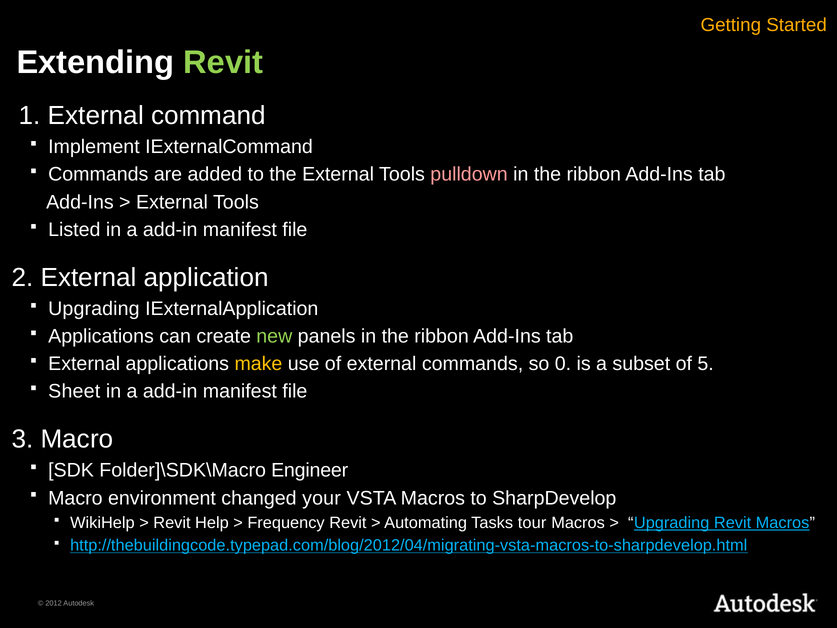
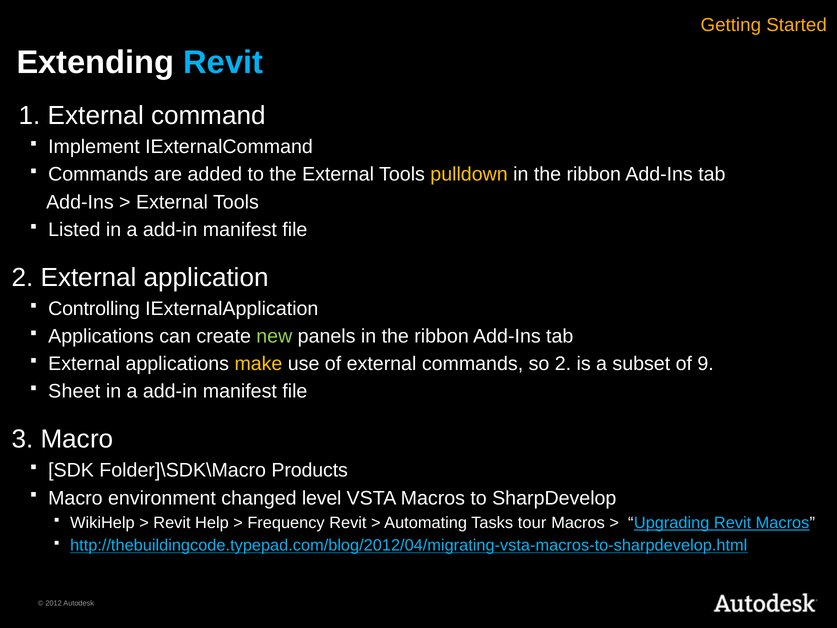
Revit at (223, 63) colour: light green -> light blue
pulldown colour: pink -> yellow
Upgrading at (94, 308): Upgrading -> Controlling
so 0: 0 -> 2
5: 5 -> 9
Engineer: Engineer -> Products
your: your -> level
